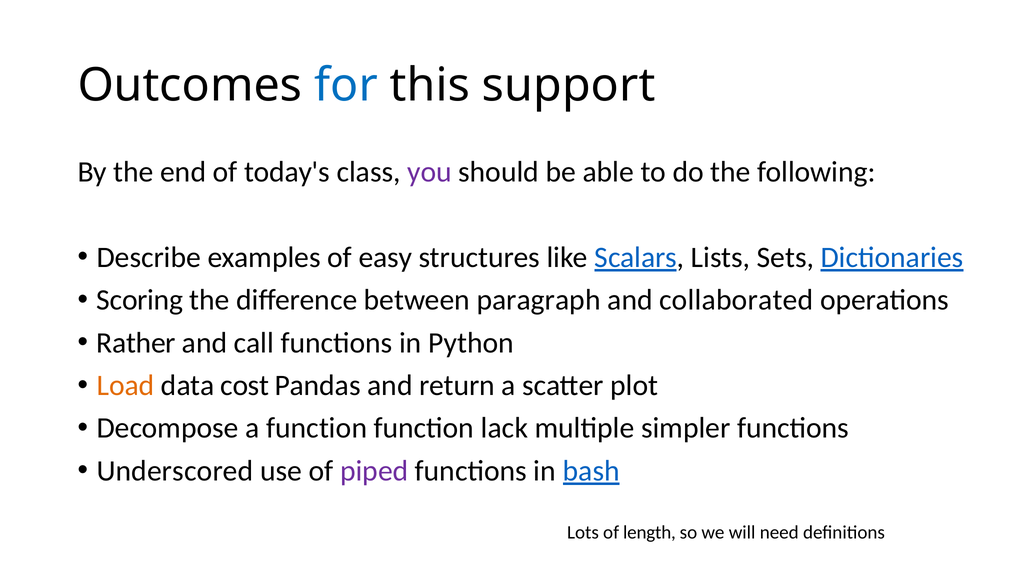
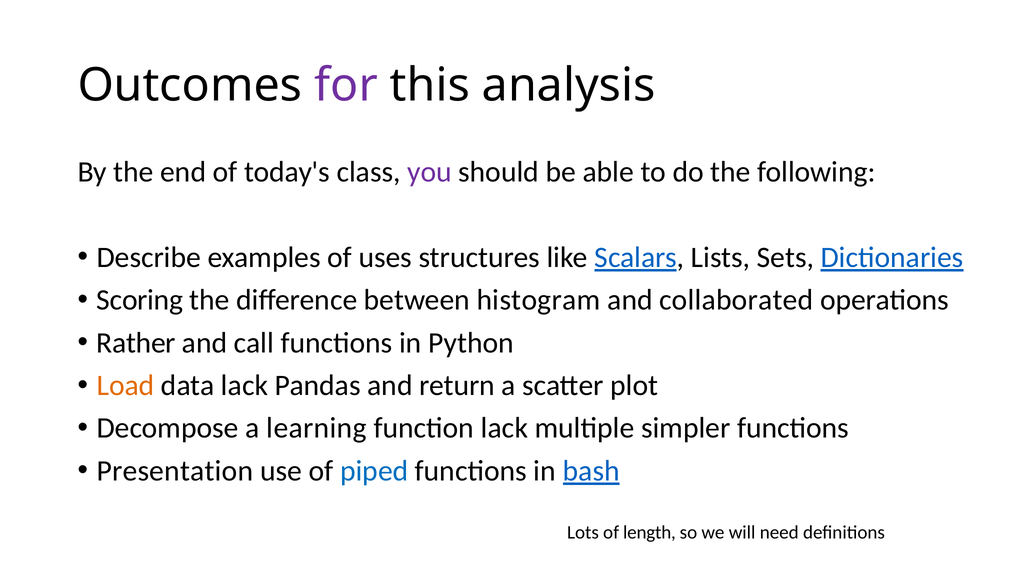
for colour: blue -> purple
support: support -> analysis
easy: easy -> uses
paragraph: paragraph -> histogram
data cost: cost -> lack
a function: function -> learning
Underscored: Underscored -> Presentation
piped colour: purple -> blue
